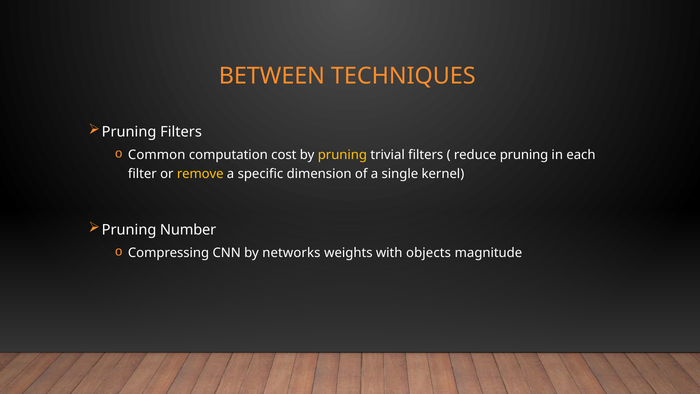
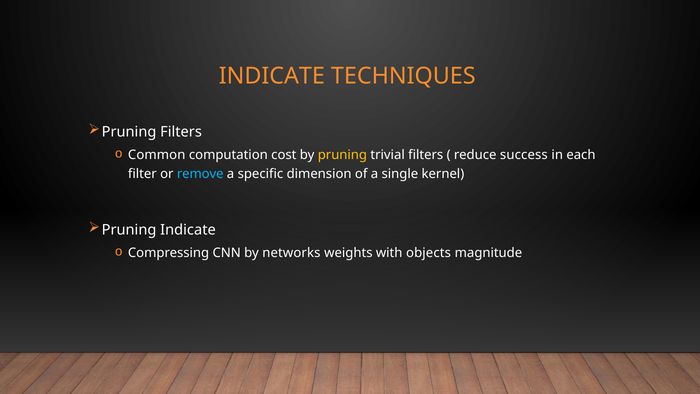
BETWEEN at (272, 76): BETWEEN -> INDICATE
reduce pruning: pruning -> success
remove colour: yellow -> light blue
Pruning Number: Number -> Indicate
